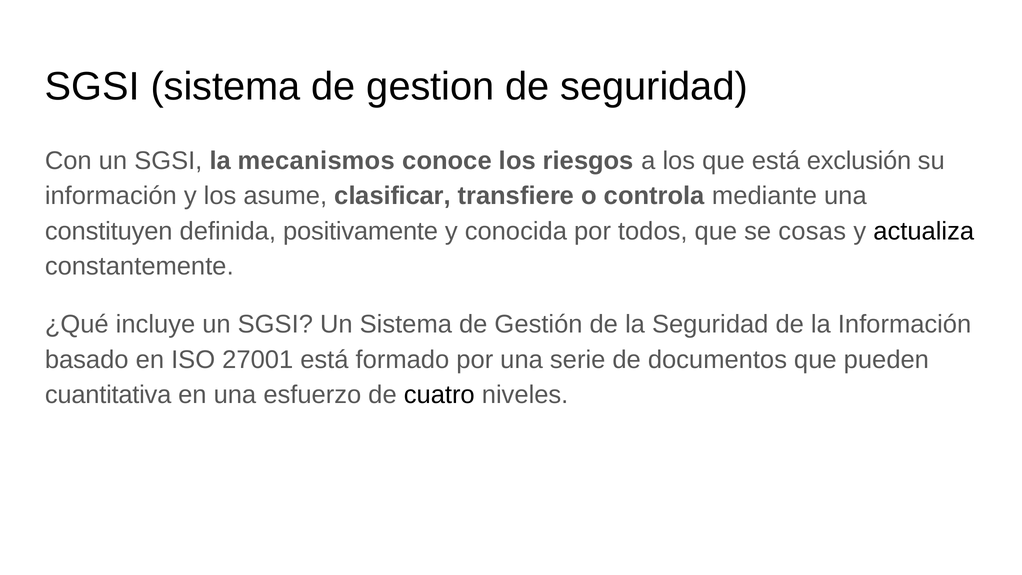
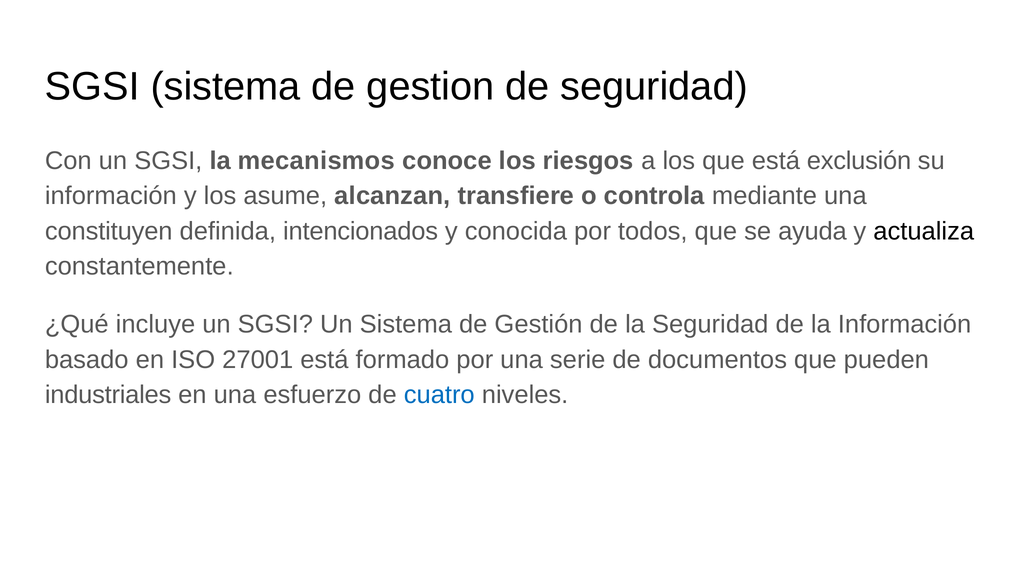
clasificar: clasificar -> alcanzan
positivamente: positivamente -> intencionados
cosas: cosas -> ayuda
cuantitativa: cuantitativa -> industriales
cuatro colour: black -> blue
